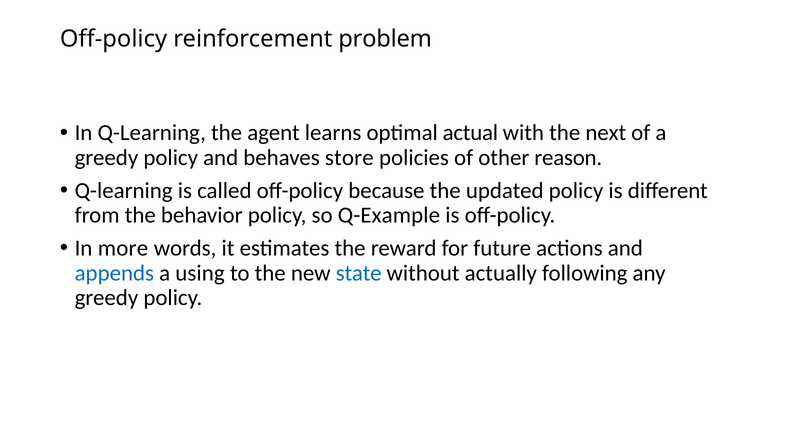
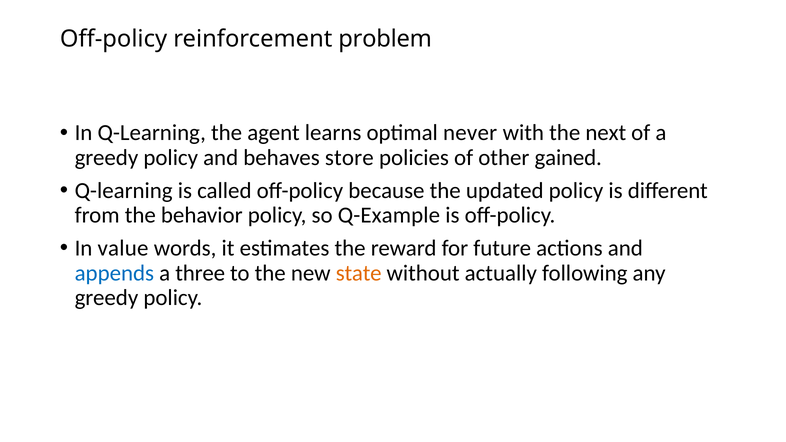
actual: actual -> never
reason: reason -> gained
more: more -> value
using: using -> three
state colour: blue -> orange
